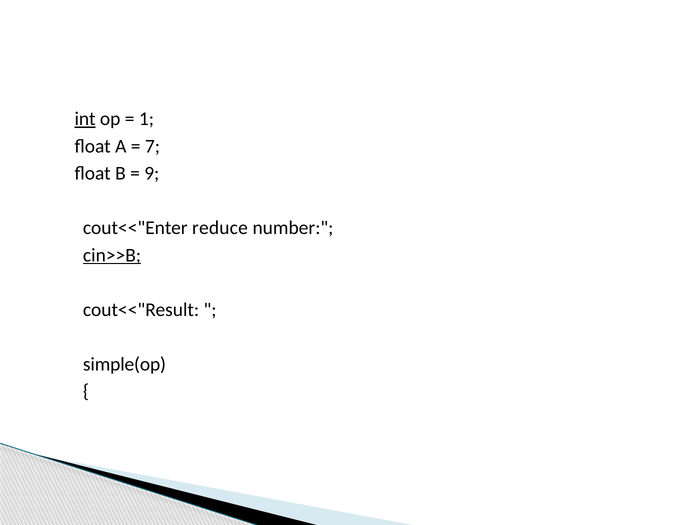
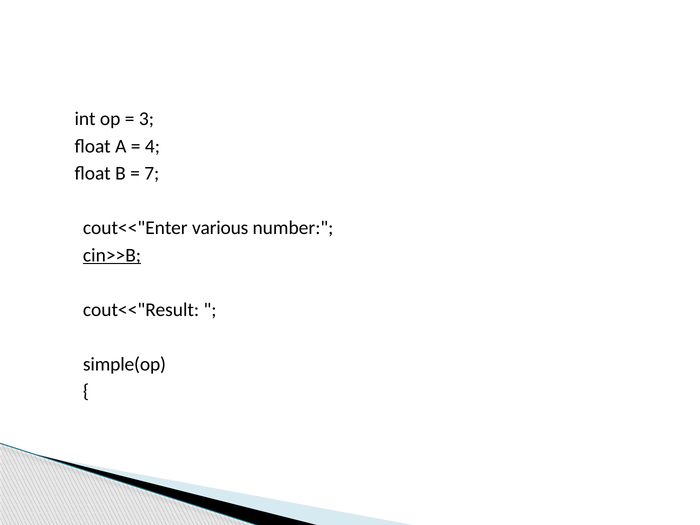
int underline: present -> none
1: 1 -> 3
7: 7 -> 4
9: 9 -> 7
reduce: reduce -> various
